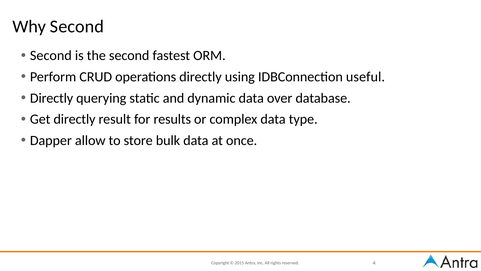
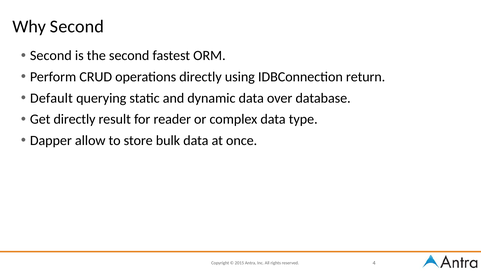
useful: useful -> return
Directly at (52, 98): Directly -> Default
results: results -> reader
